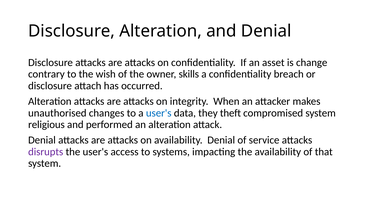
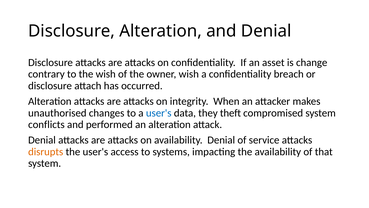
owner skills: skills -> wish
religious: religious -> conflicts
disrupts colour: purple -> orange
